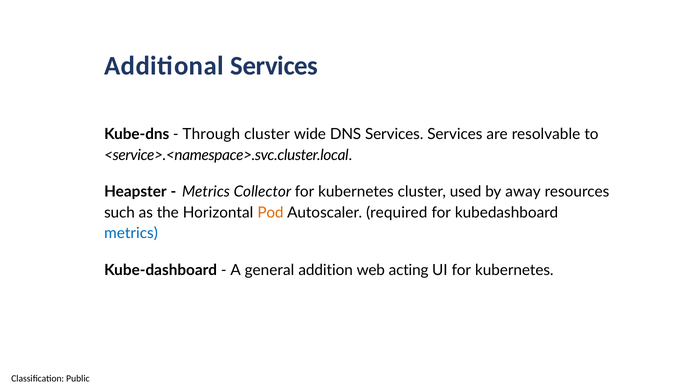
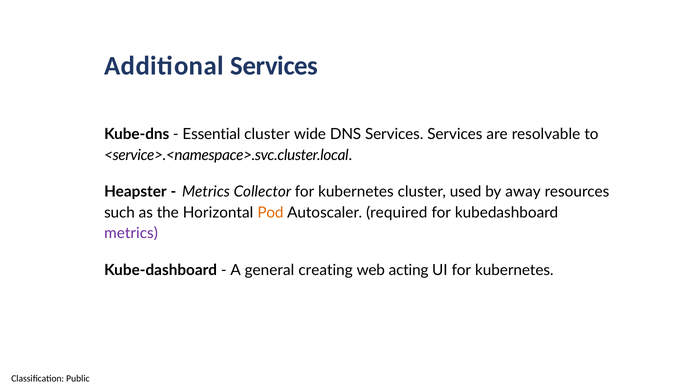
Through: Through -> Essential
metrics at (131, 233) colour: blue -> purple
addition: addition -> creating
